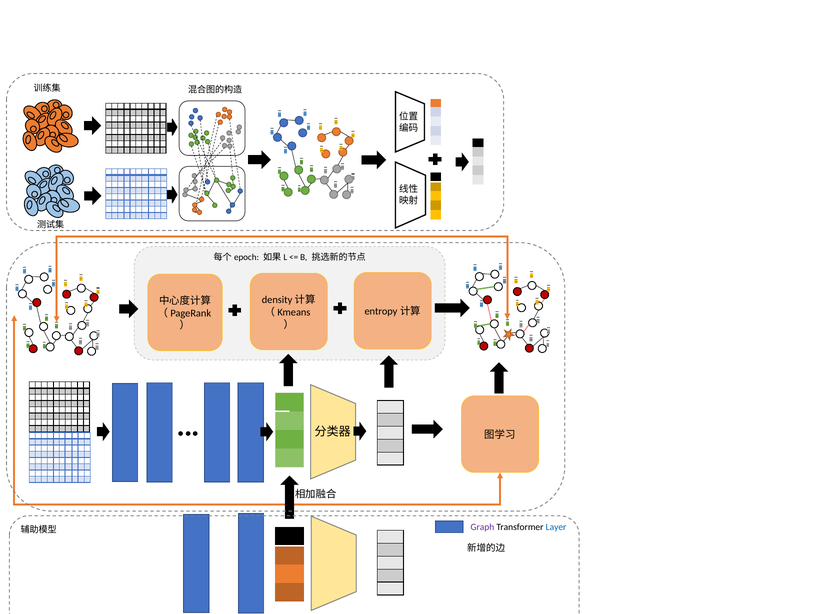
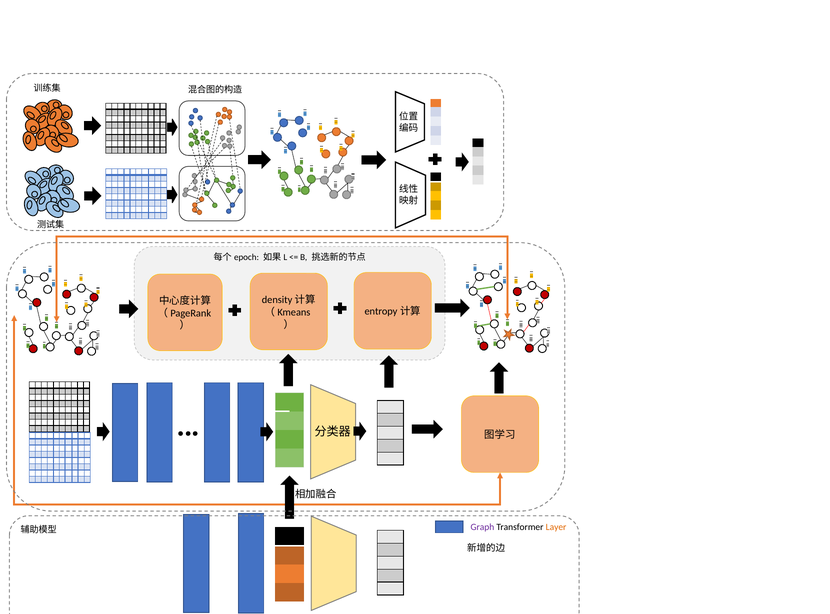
Layer colour: blue -> orange
